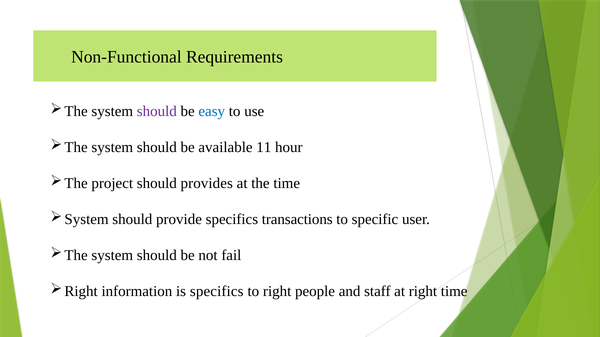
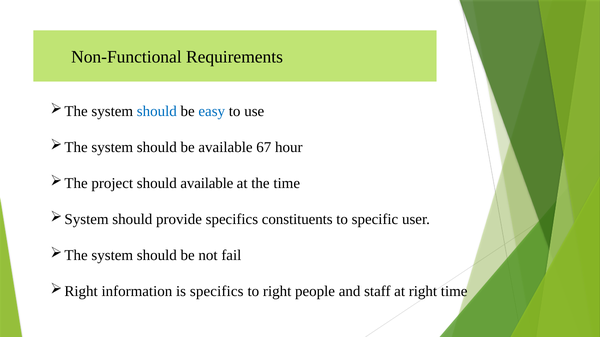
should at (157, 112) colour: purple -> blue
11: 11 -> 67
should provides: provides -> available
transactions: transactions -> constituents
